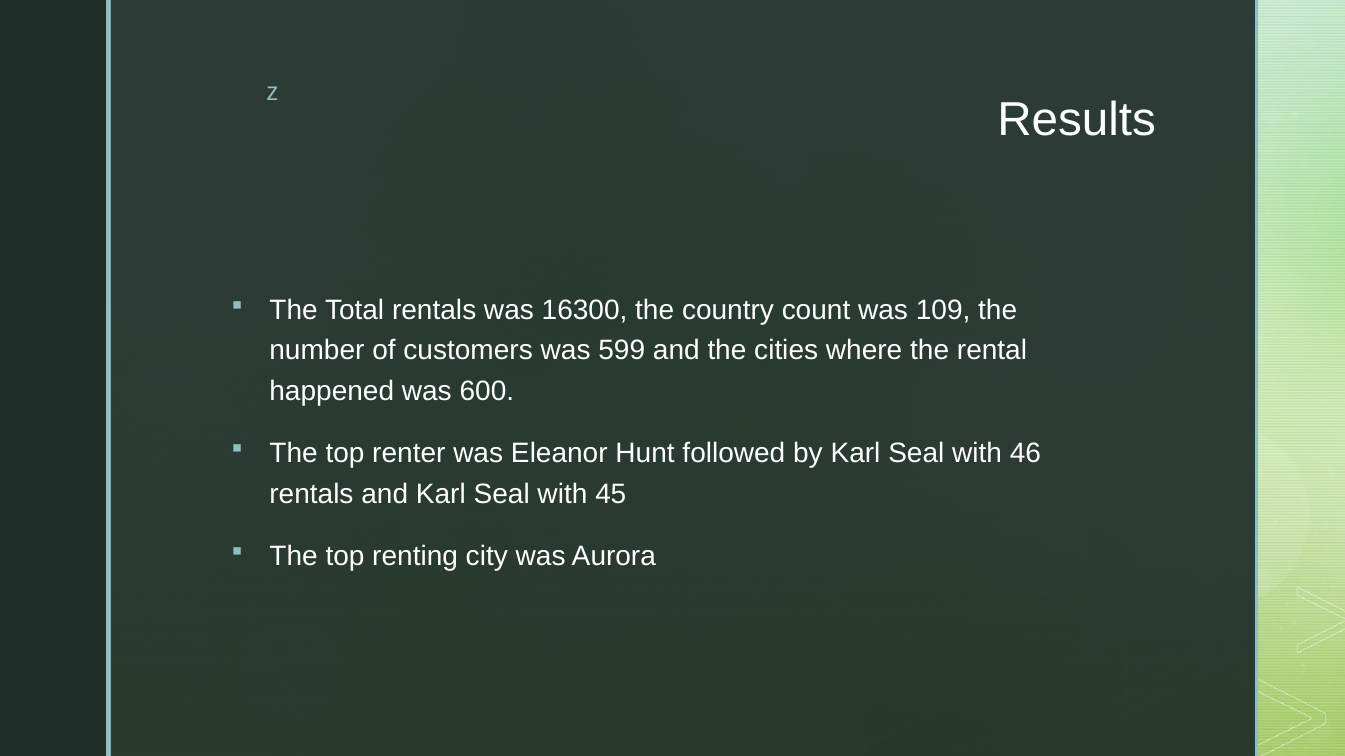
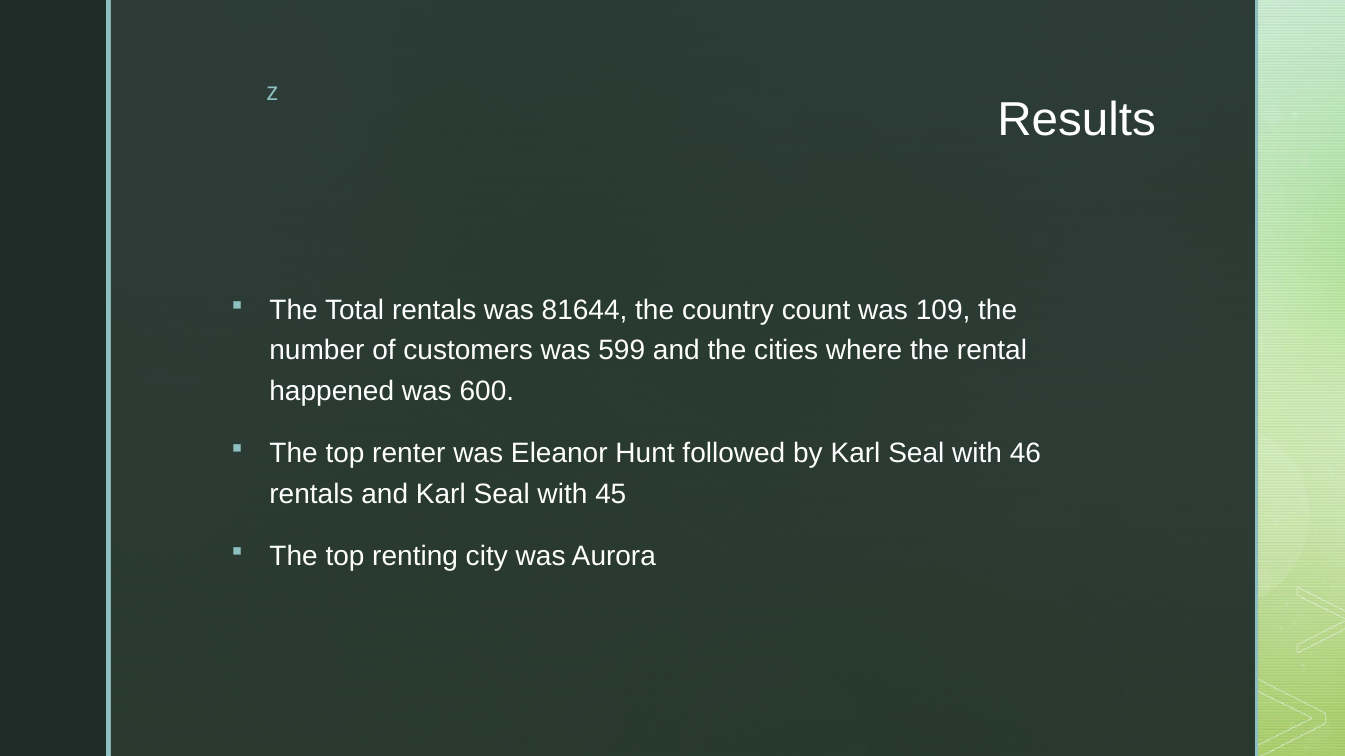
16300: 16300 -> 81644
